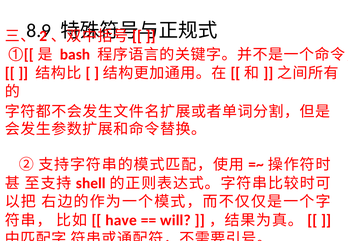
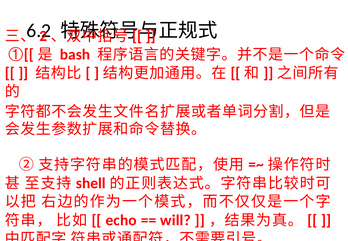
8.9: 8.9 -> 6.2
have: have -> echo
